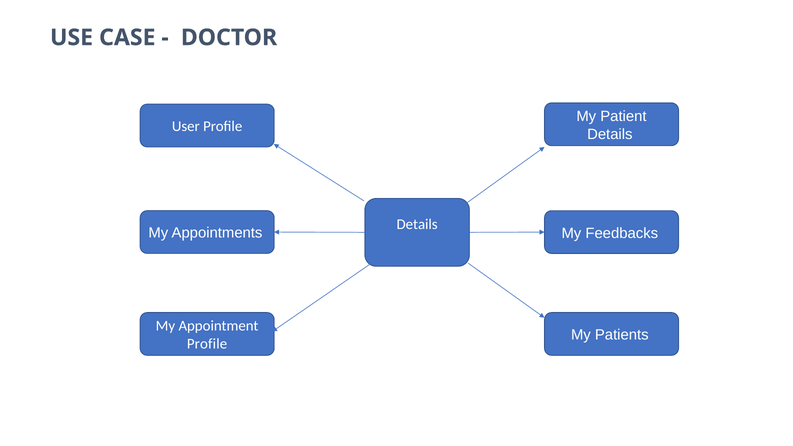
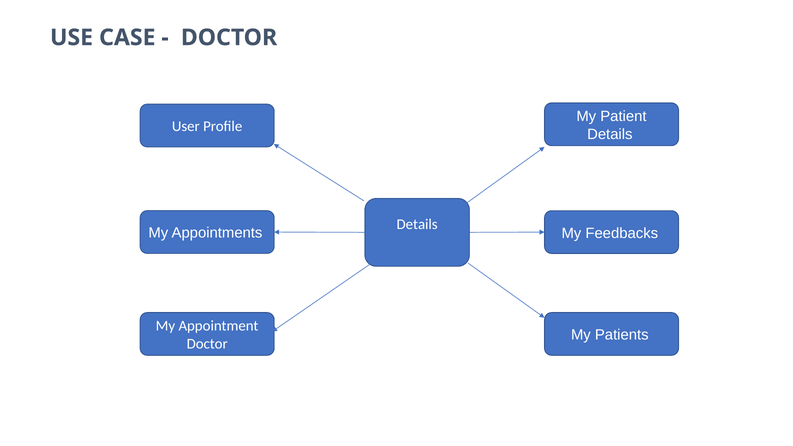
Profile at (207, 344): Profile -> Doctor
